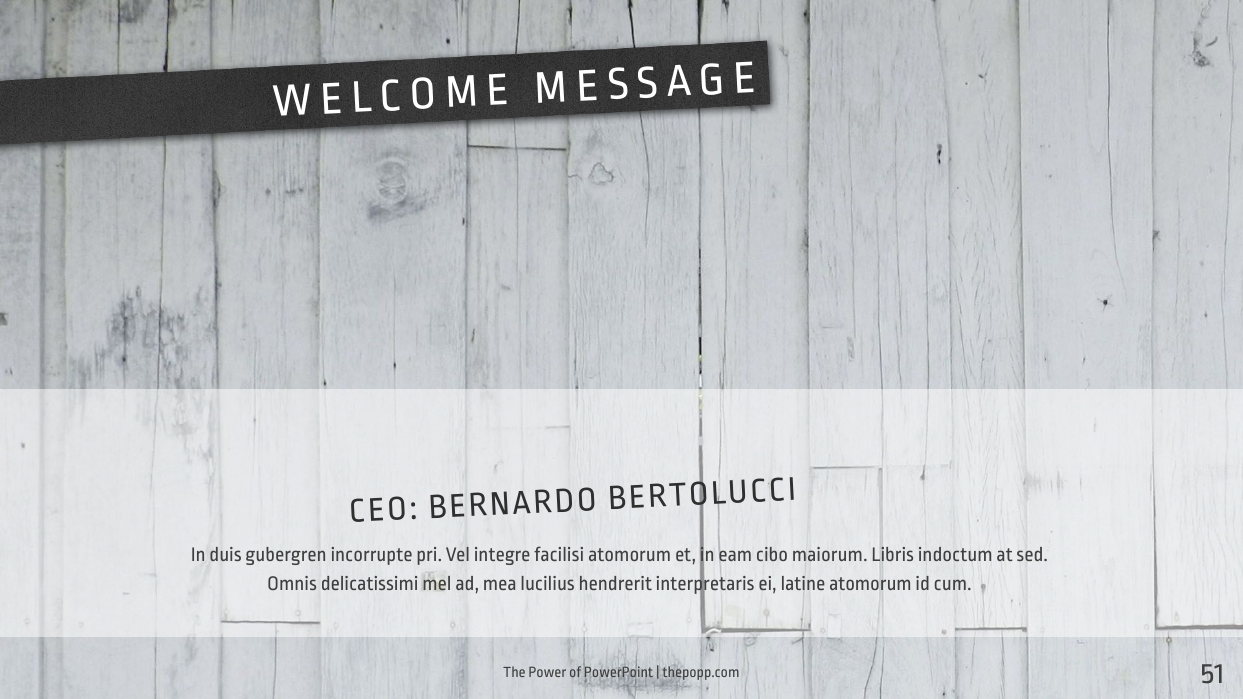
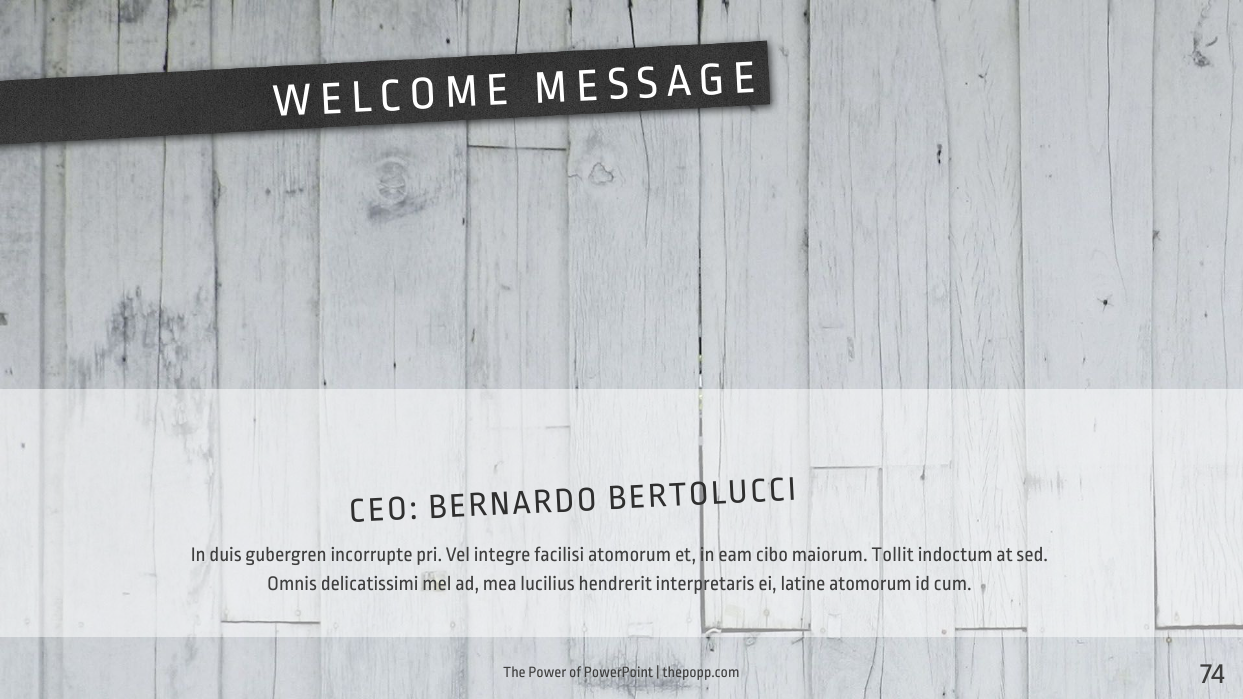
Libris: Libris -> Tollit
51: 51 -> 74
